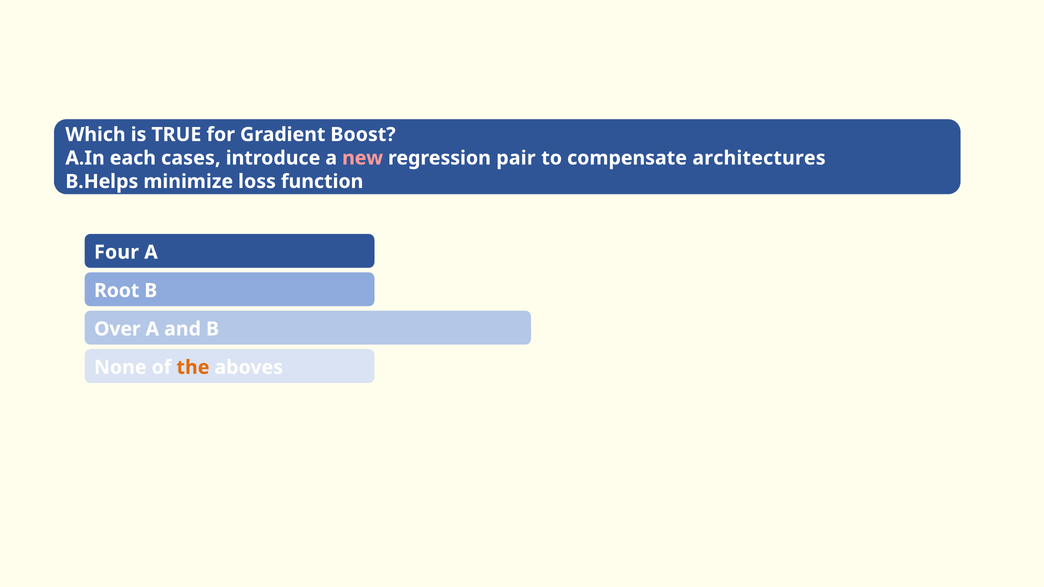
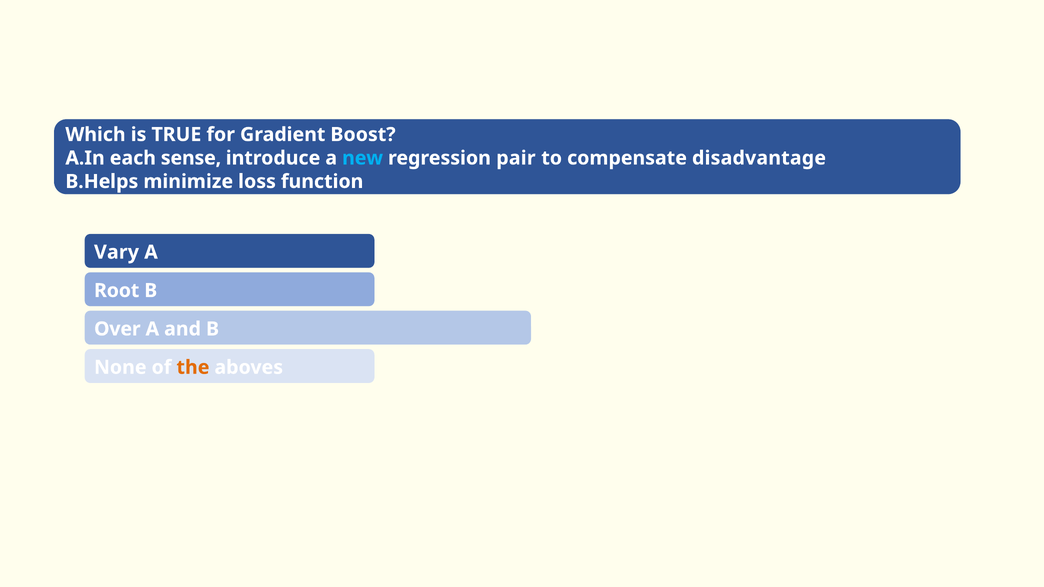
cases: cases -> sense
new colour: pink -> light blue
architectures: architectures -> disadvantage
Four: Four -> Vary
